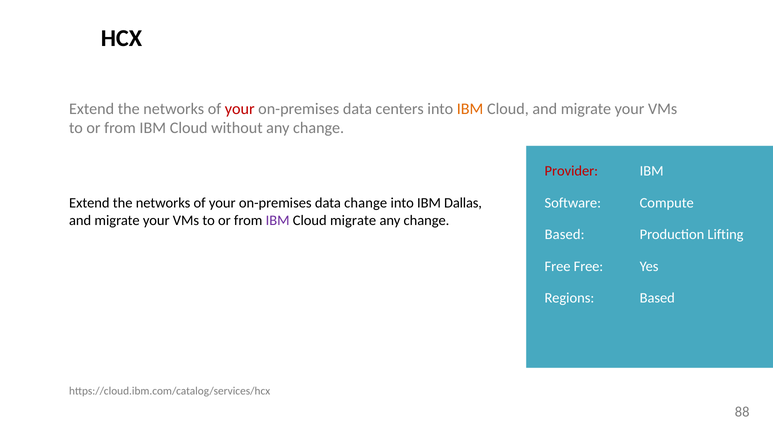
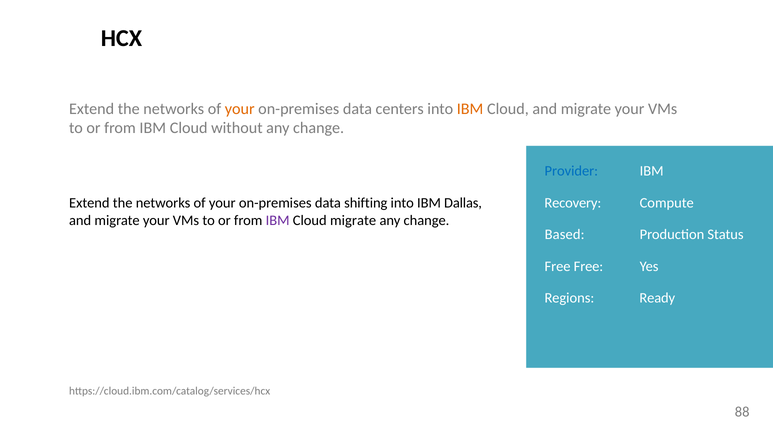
your at (240, 109) colour: red -> orange
Provider colour: red -> blue
data change: change -> shifting
Software: Software -> Recovery
Lifting: Lifting -> Status
Regions Based: Based -> Ready
